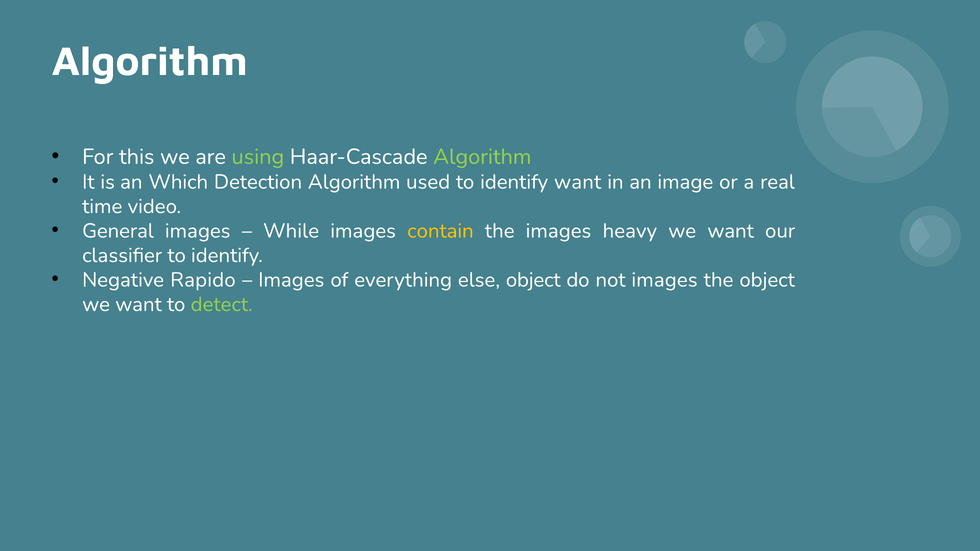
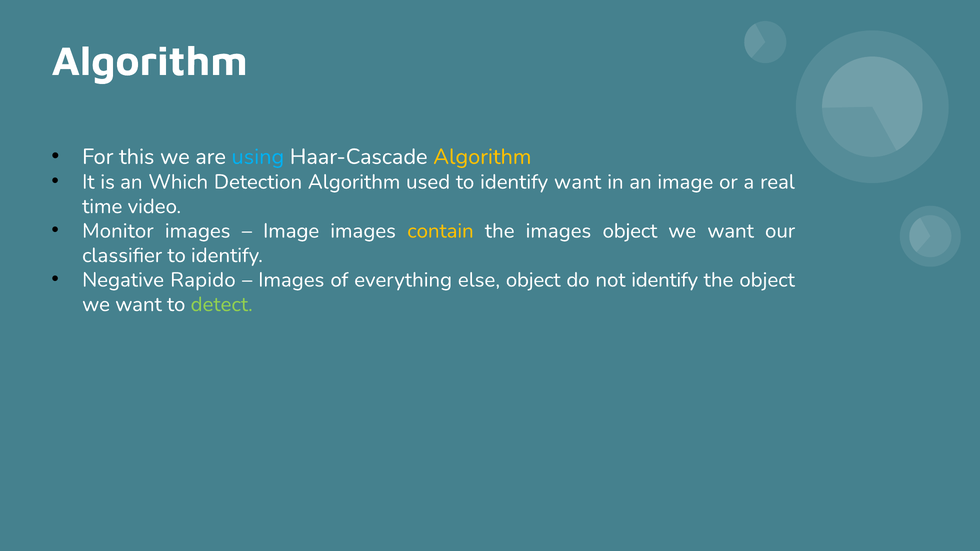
using colour: light green -> light blue
Algorithm at (482, 157) colour: light green -> yellow
General: General -> Monitor
While at (291, 231): While -> Image
images heavy: heavy -> object
not images: images -> identify
